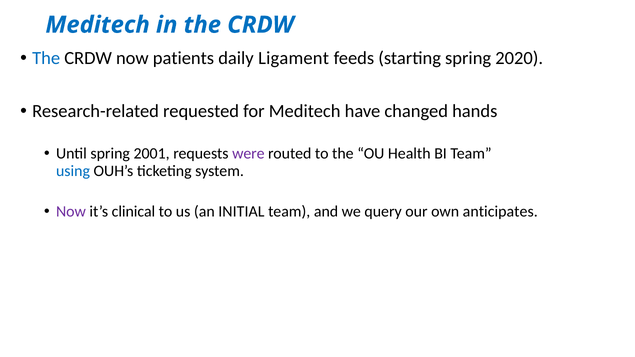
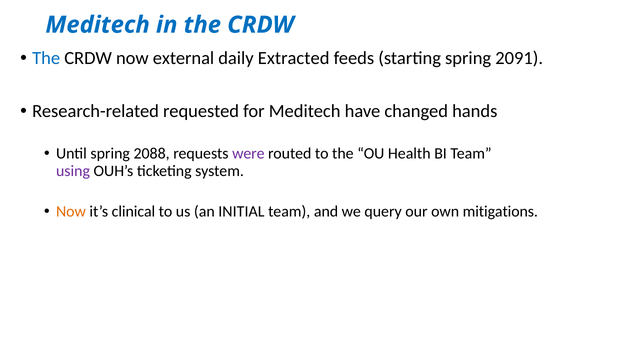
patients: patients -> external
Ligament: Ligament -> Extracted
2020: 2020 -> 2091
2001: 2001 -> 2088
using colour: blue -> purple
Now at (71, 212) colour: purple -> orange
anticipates: anticipates -> mitigations
